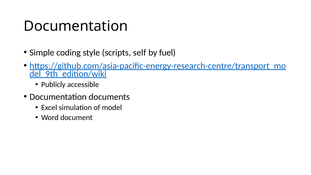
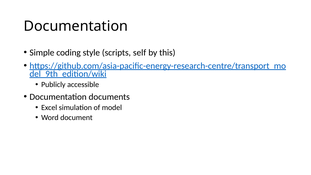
fuel: fuel -> this
